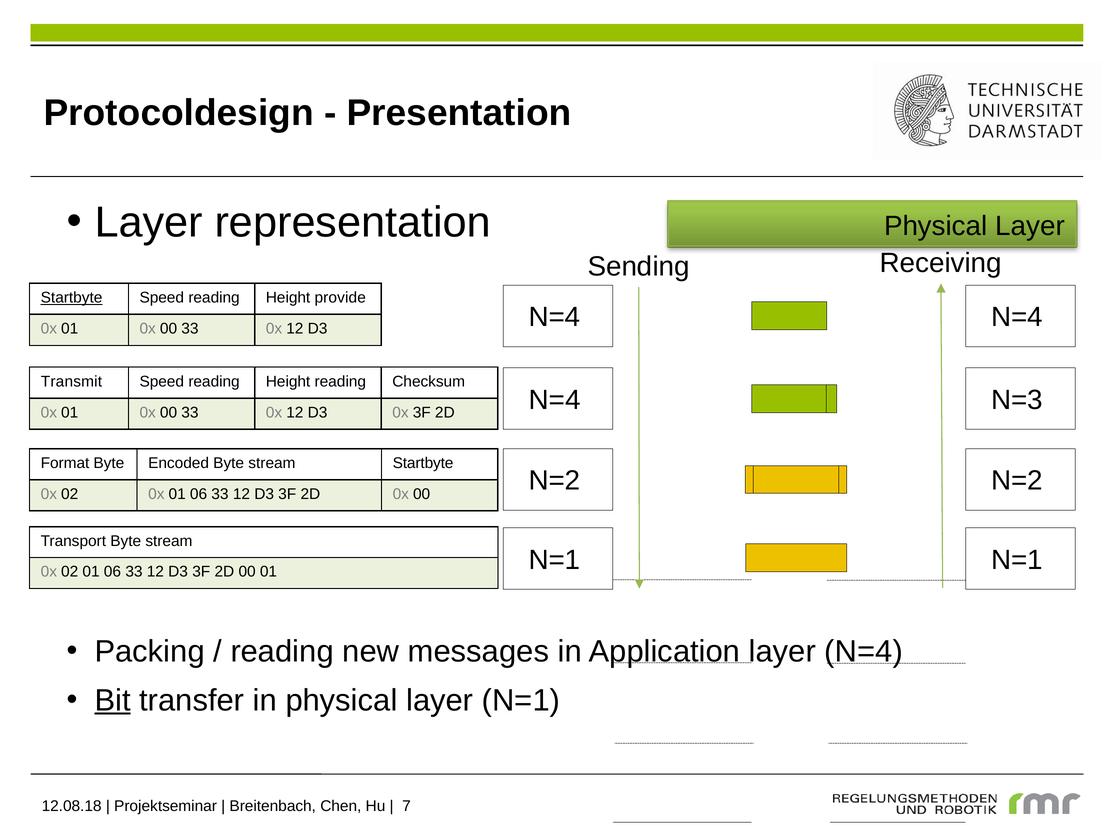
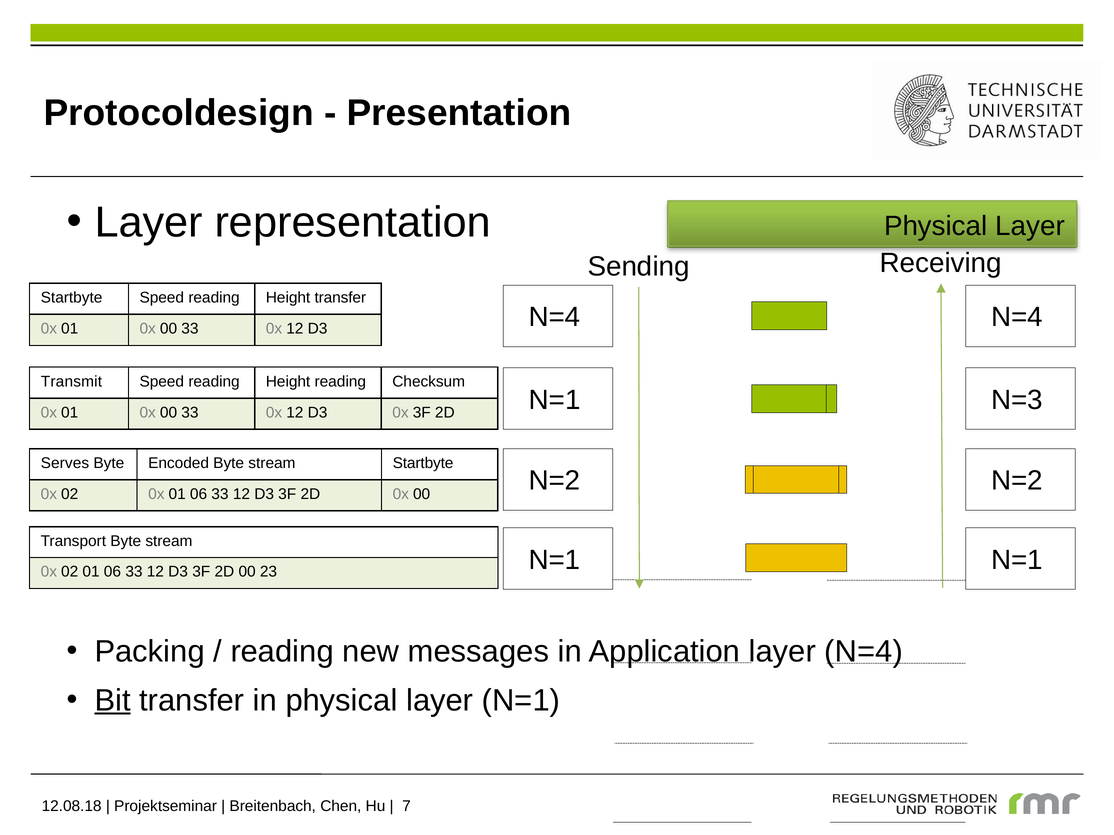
Startbyte at (72, 298) underline: present -> none
Height provide: provide -> transfer
N=4 at (555, 400): N=4 -> N=1
Format: Format -> Serves
00 01: 01 -> 23
